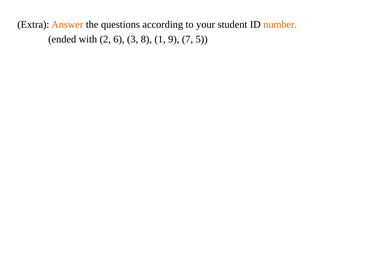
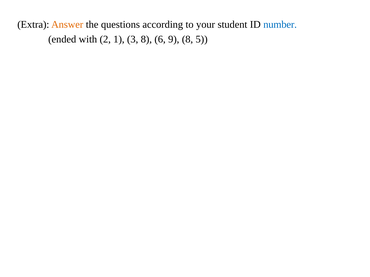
number colour: orange -> blue
6: 6 -> 1
1: 1 -> 6
9 7: 7 -> 8
